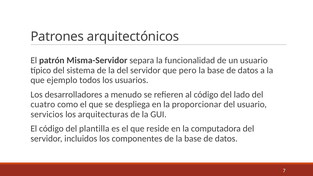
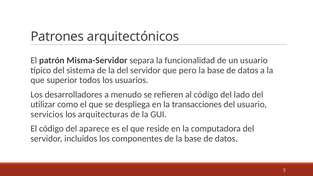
ejemplo: ejemplo -> superior
cuatro: cuatro -> utilizar
proporcionar: proporcionar -> transacciones
plantilla: plantilla -> aparece
